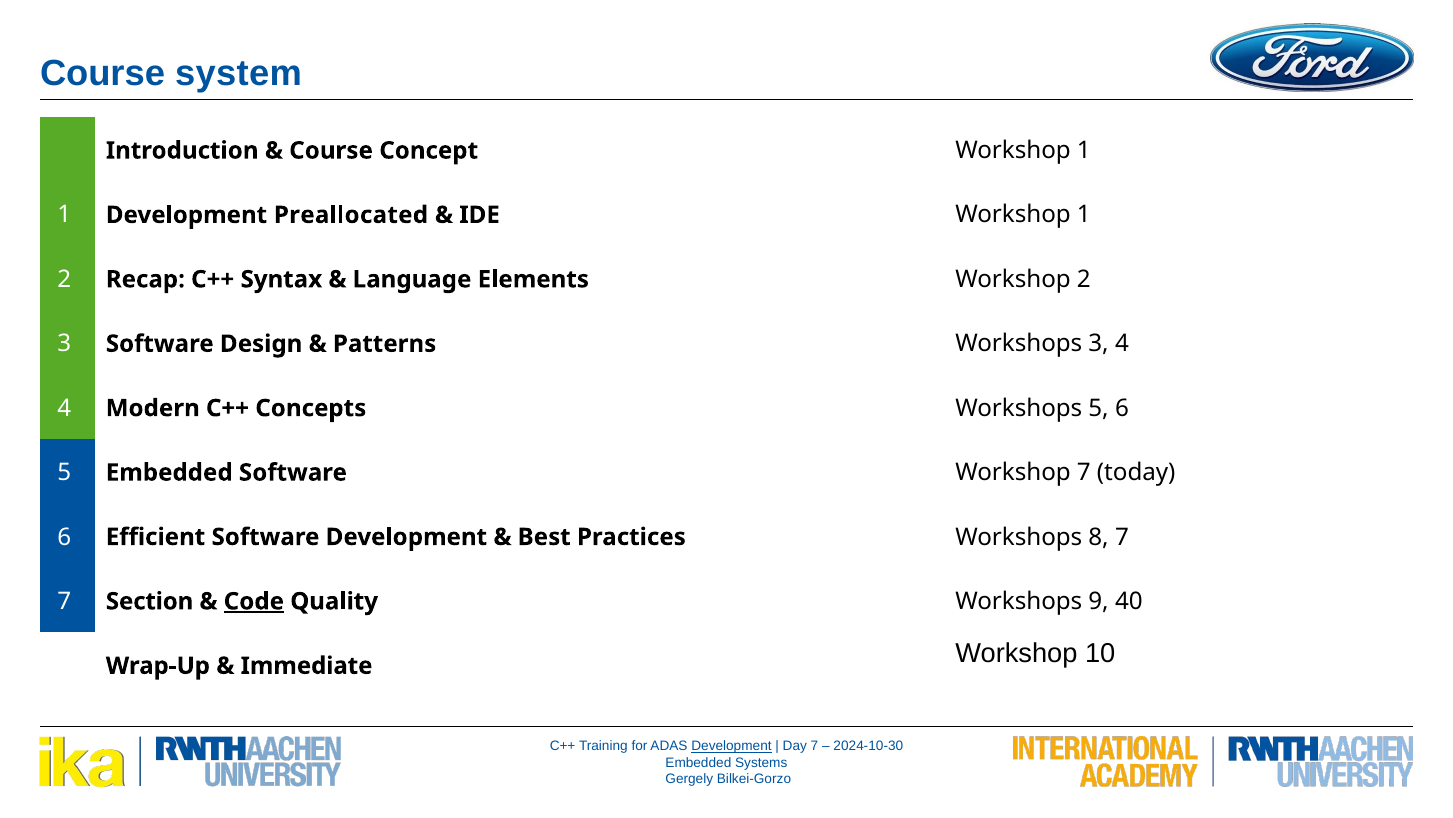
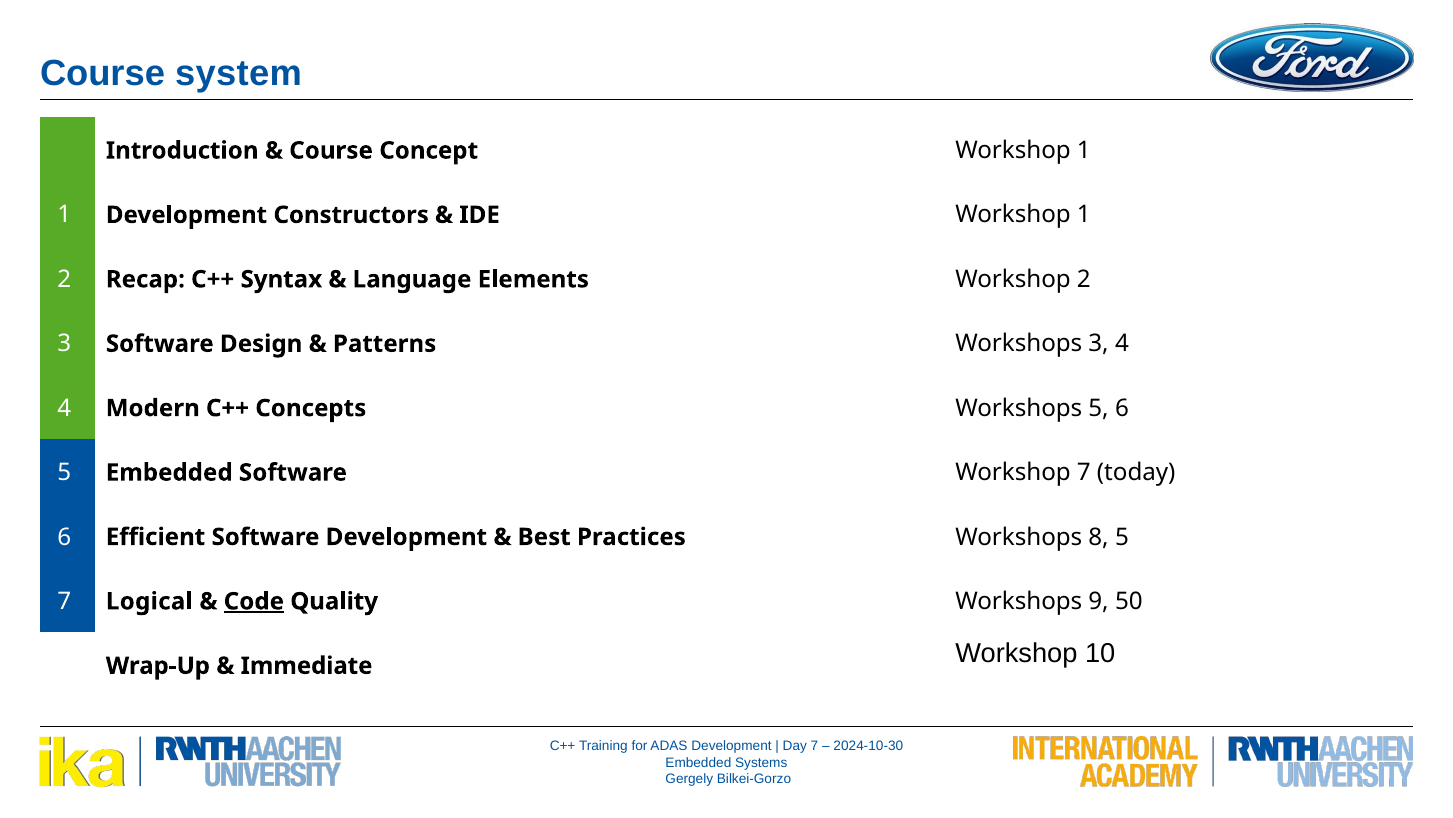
Preallocated: Preallocated -> Constructors
8 7: 7 -> 5
Section: Section -> Logical
40: 40 -> 50
Development at (731, 746) underline: present -> none
